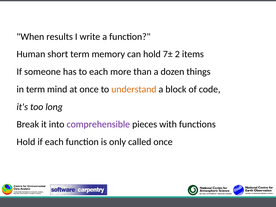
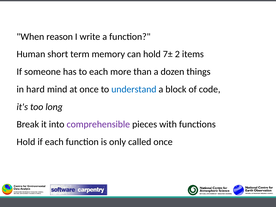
results: results -> reason
in term: term -> hard
understand colour: orange -> blue
